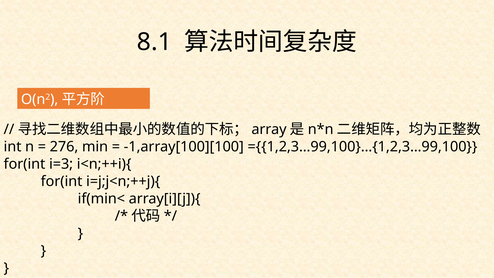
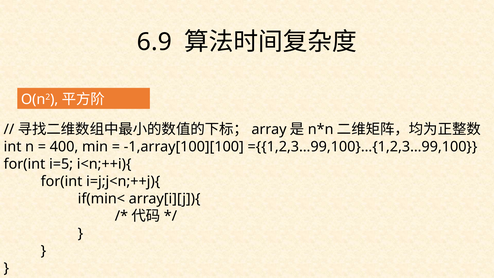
8.1: 8.1 -> 6.9
276: 276 -> 400
i=3: i=3 -> i=5
